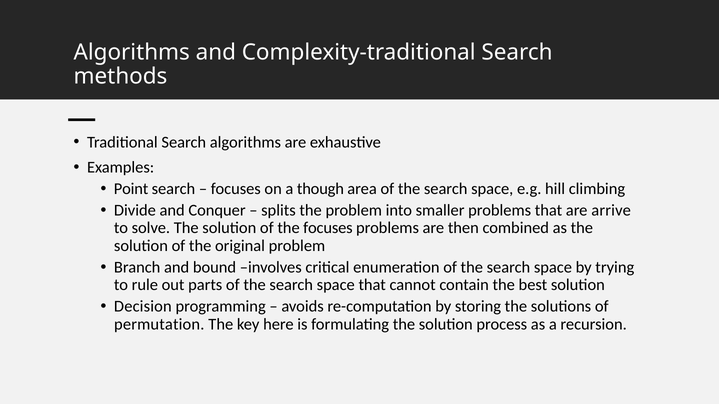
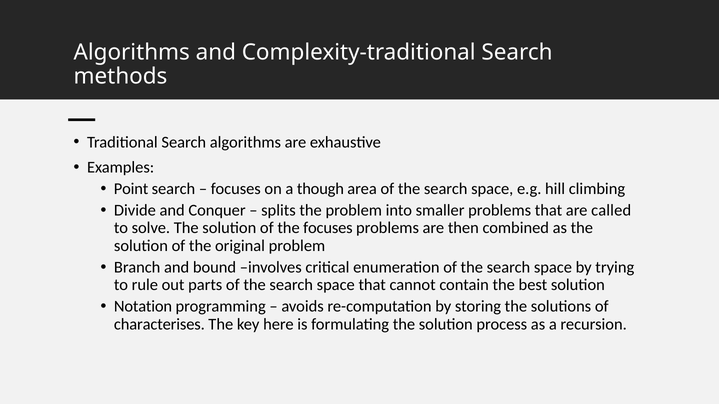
arrive: arrive -> called
Decision: Decision -> Notation
permutation: permutation -> characterises
